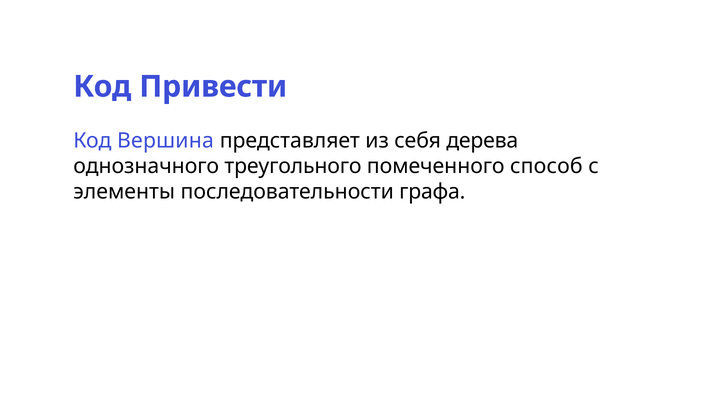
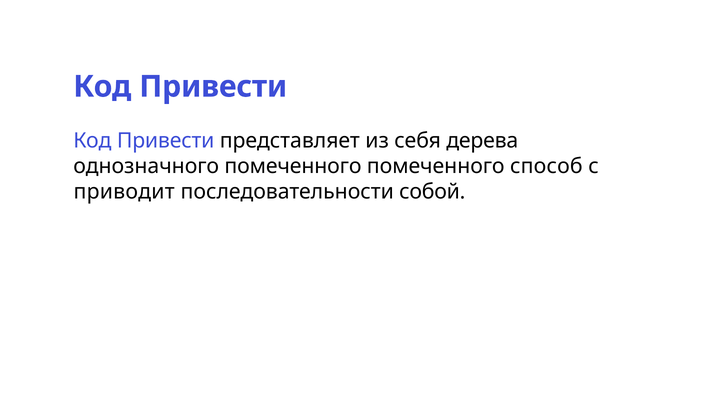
Вершина at (165, 140): Вершина -> Привести
однозначного треугольного: треугольного -> помеченного
элементы: элементы -> приводит
графа: графа -> собой
